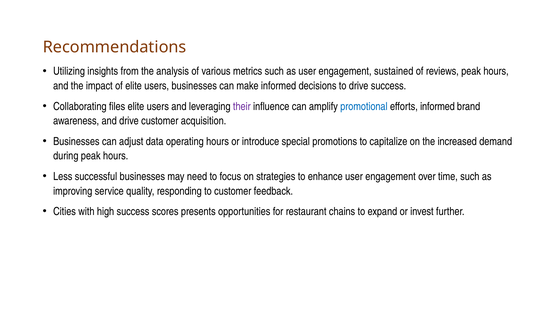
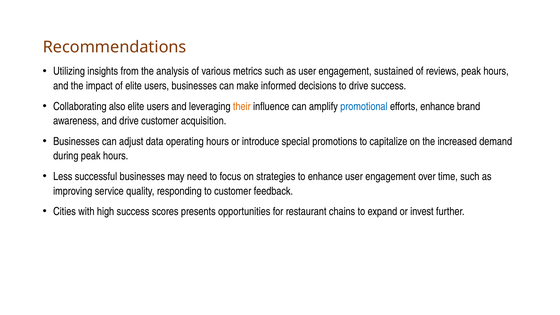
files: files -> also
their colour: purple -> orange
efforts informed: informed -> enhance
